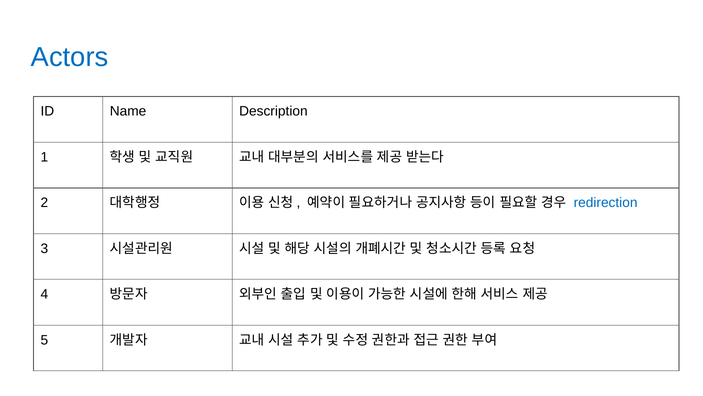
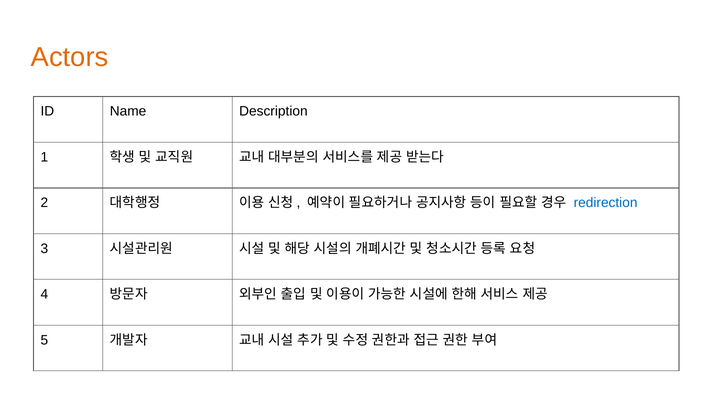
Actors colour: blue -> orange
